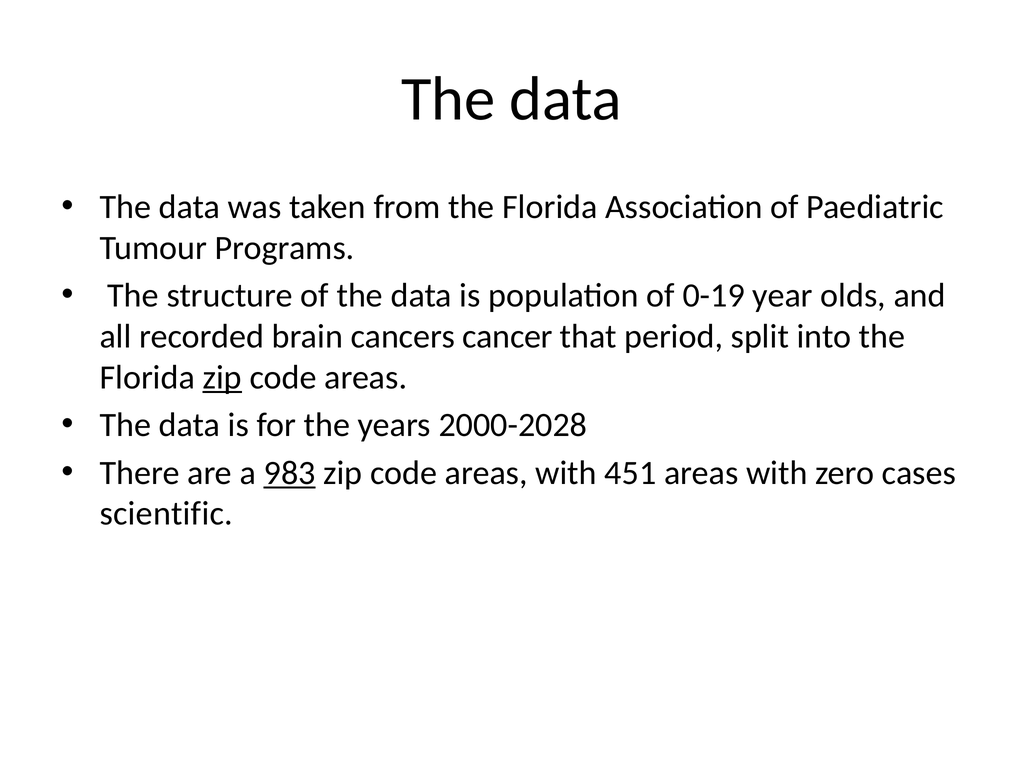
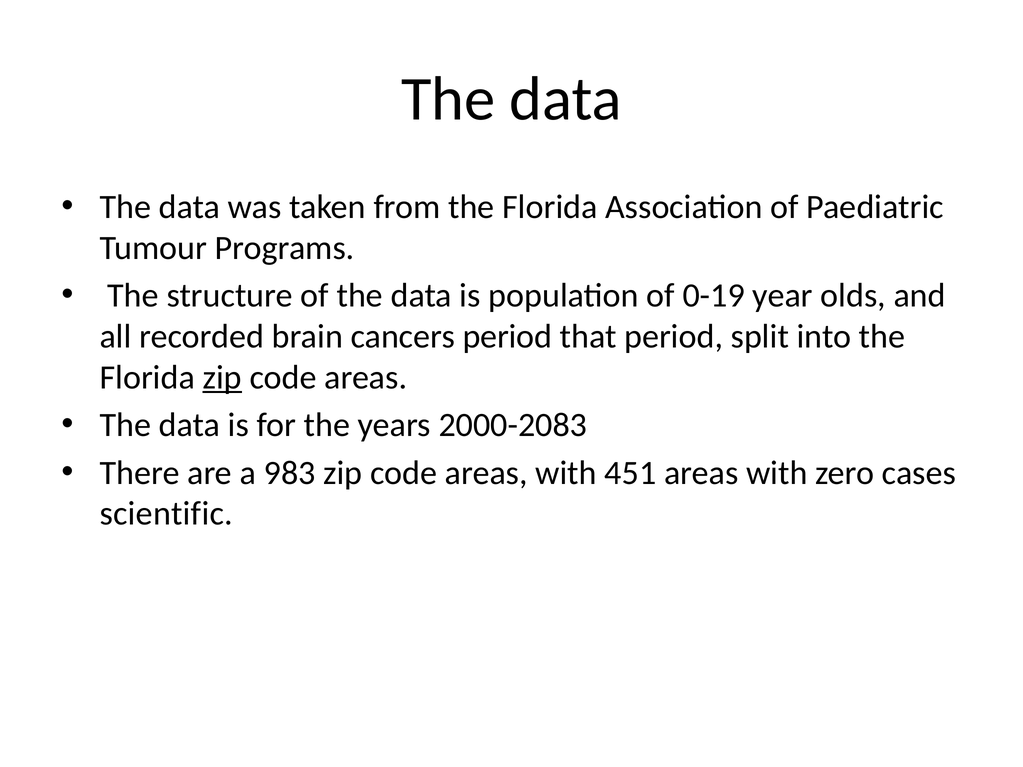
cancers cancer: cancer -> period
2000-2028: 2000-2028 -> 2000-2083
983 underline: present -> none
